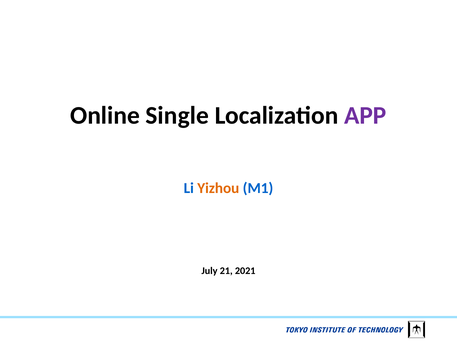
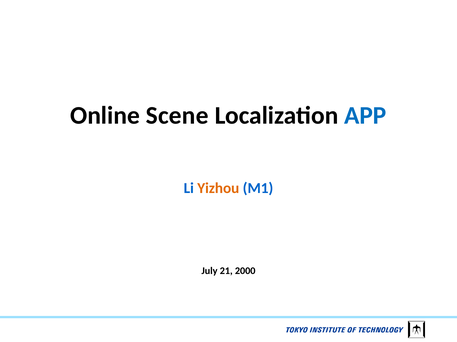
Single: Single -> Scene
APP colour: purple -> blue
2021: 2021 -> 2000
